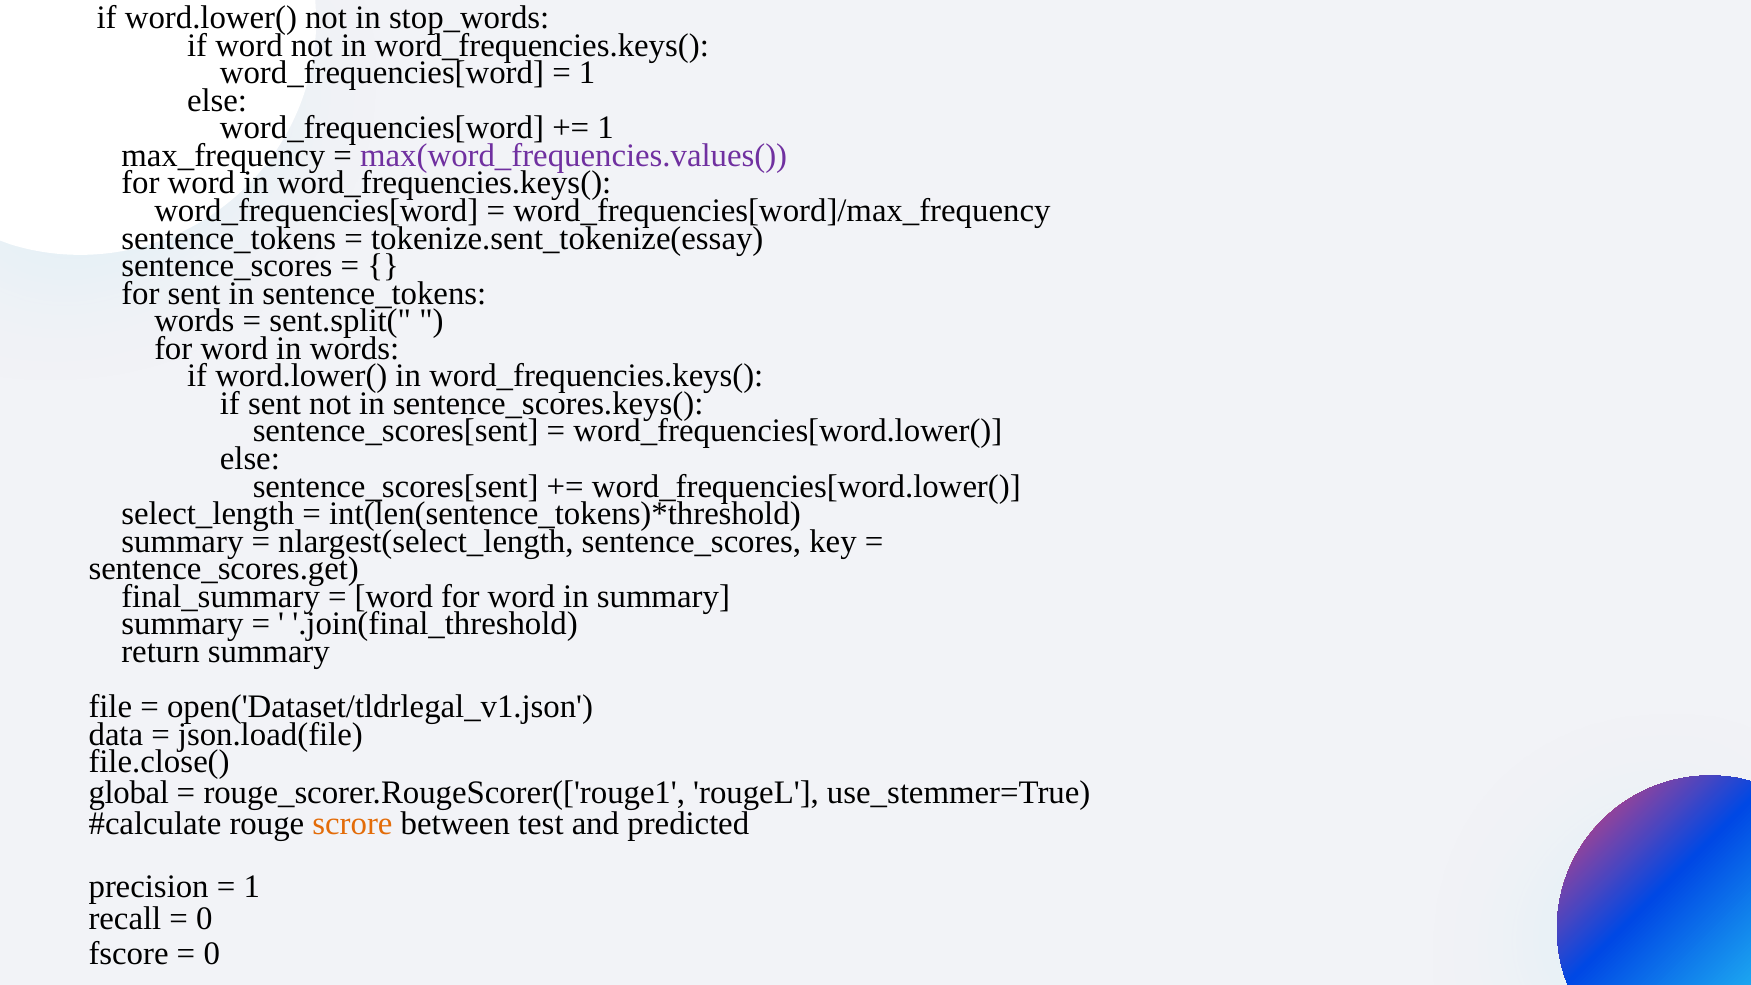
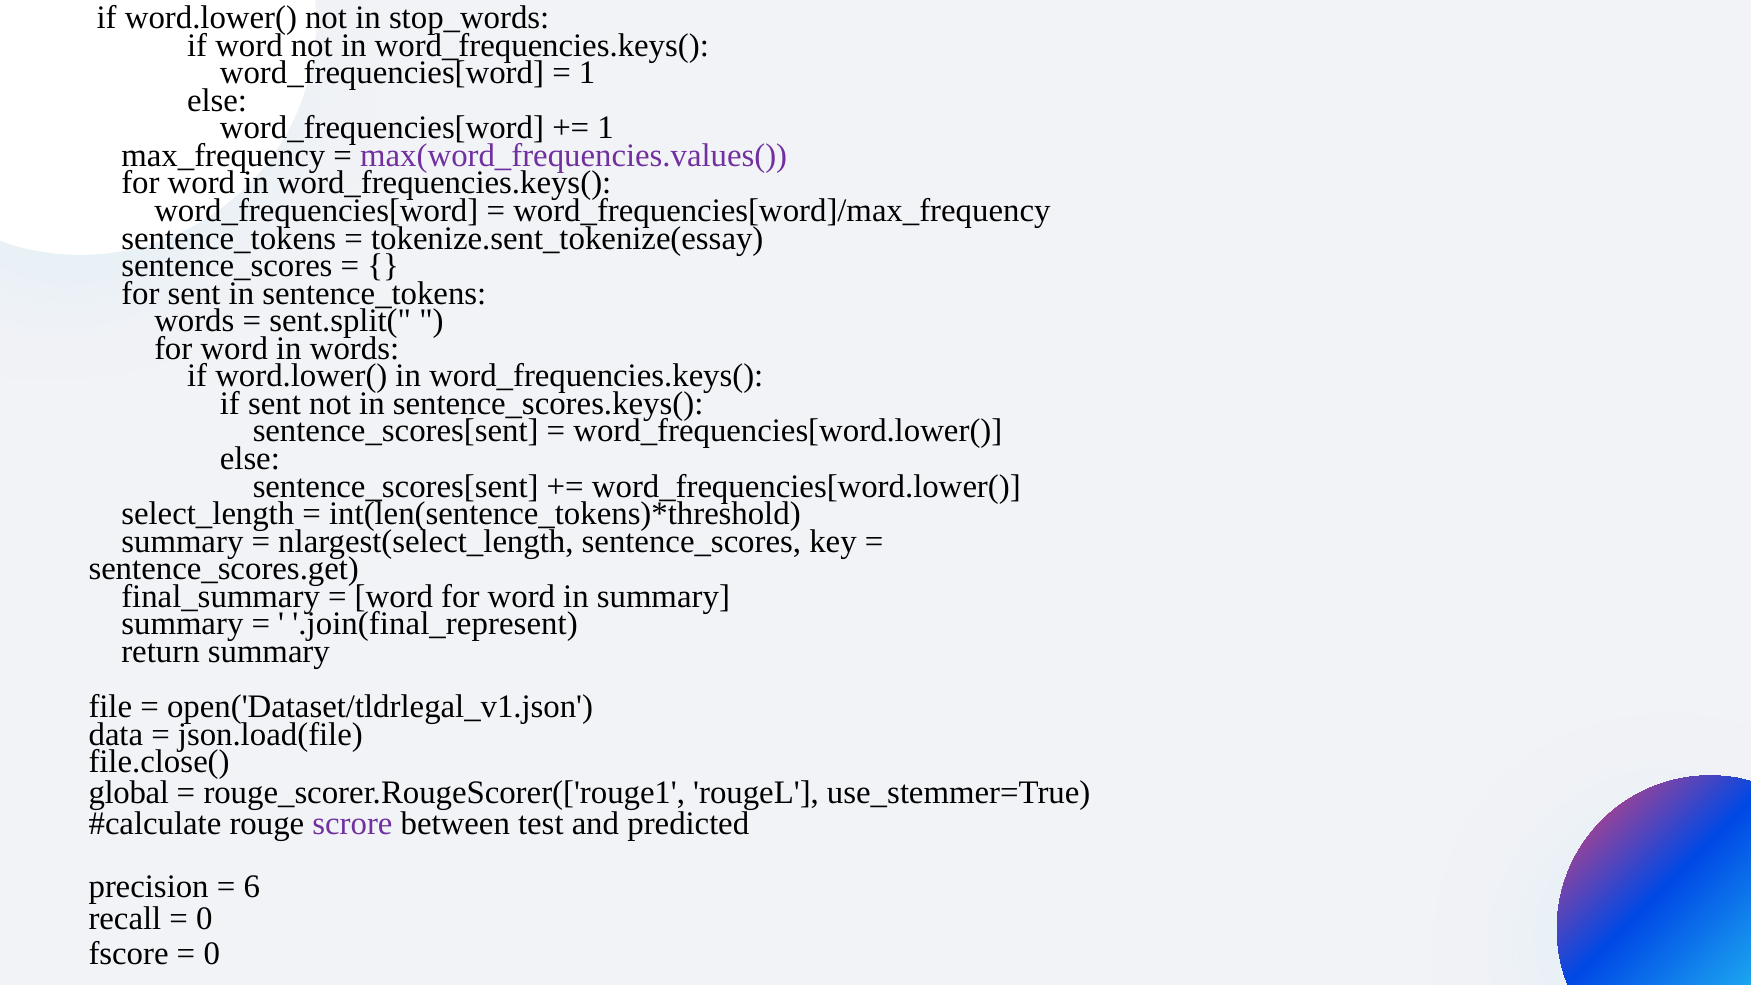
.join(final_threshold: .join(final_threshold -> .join(final_represent
scrore colour: orange -> purple
1 at (252, 887): 1 -> 6
